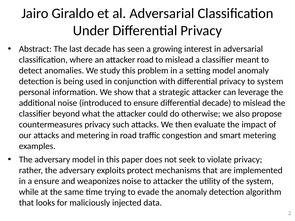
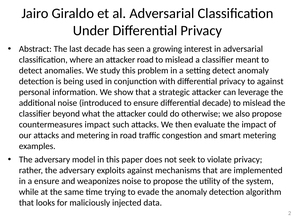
setting model: model -> detect
to system: system -> against
countermeasures privacy: privacy -> impact
exploits protect: protect -> against
to attacker: attacker -> propose
